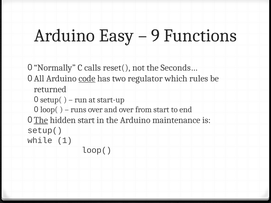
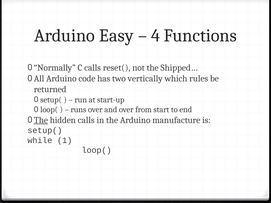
9: 9 -> 4
Seconds…: Seconds… -> Shipped…
code underline: present -> none
regulator: regulator -> vertically
hidden start: start -> calls
maintenance: maintenance -> manufacture
